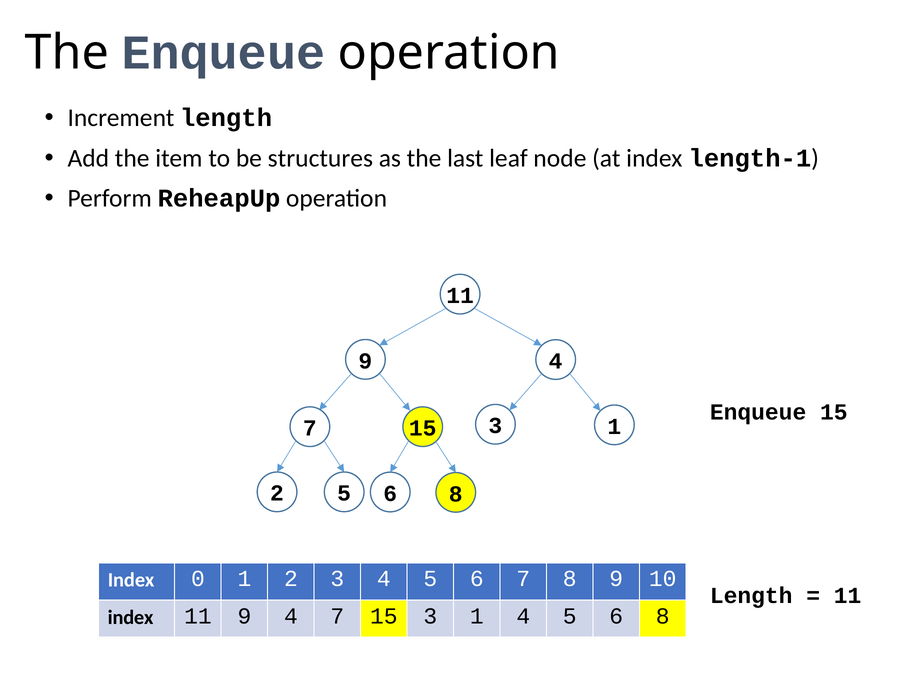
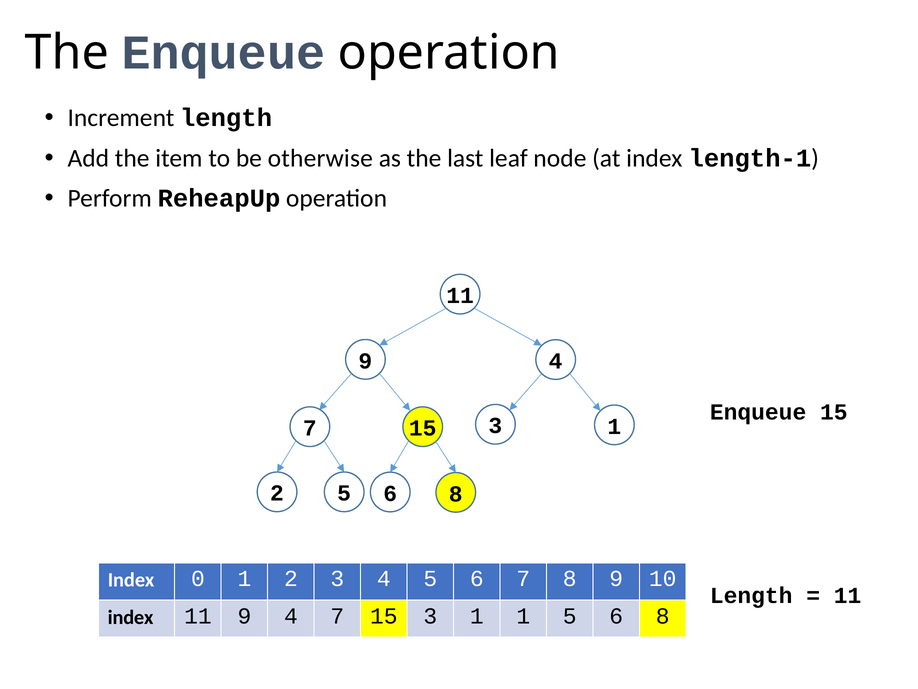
structures: structures -> otherwise
1 4: 4 -> 1
